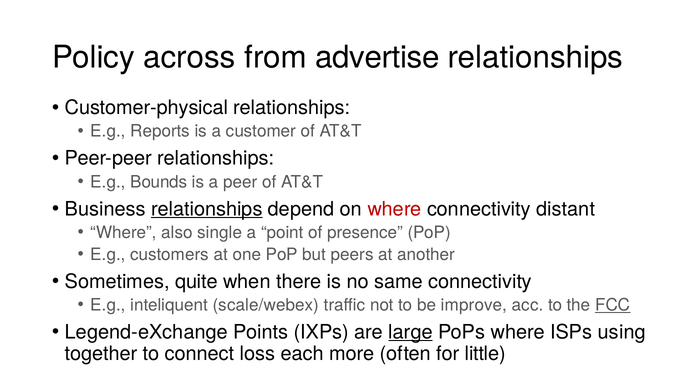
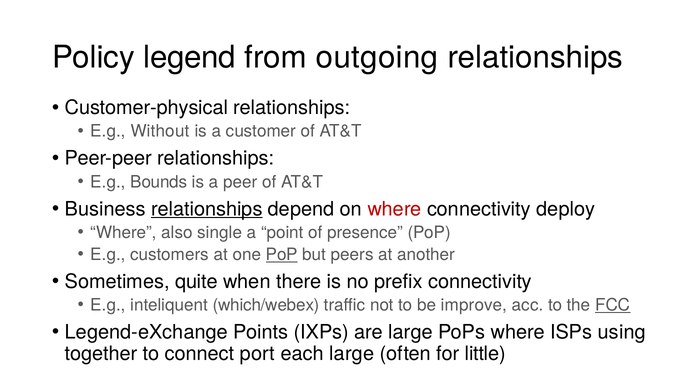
across: across -> legend
advertise: advertise -> outgoing
Reports: Reports -> Without
distant: distant -> deploy
PoP at (282, 255) underline: none -> present
same: same -> prefix
scale/webex: scale/webex -> which/webex
large at (411, 332) underline: present -> none
loss: loss -> port
each more: more -> large
